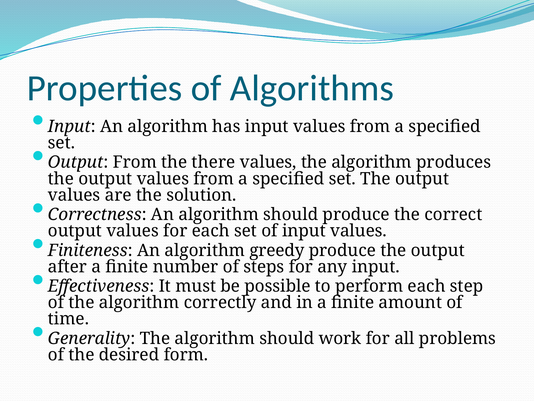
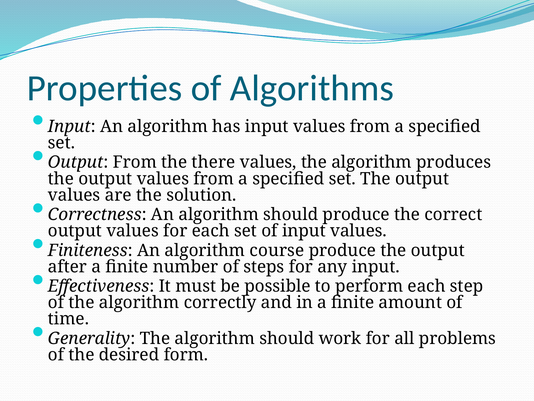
greedy: greedy -> course
